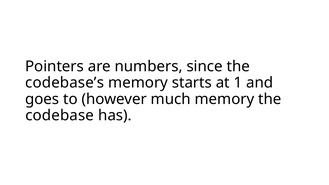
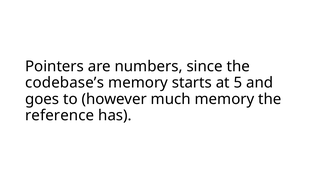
1: 1 -> 5
codebase: codebase -> reference
